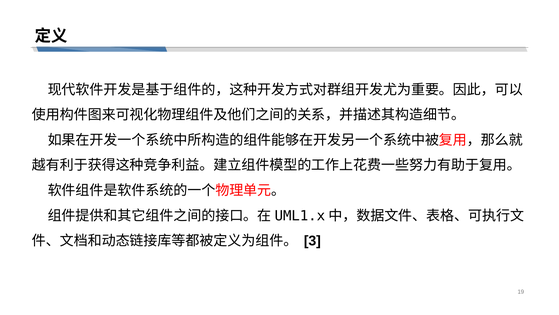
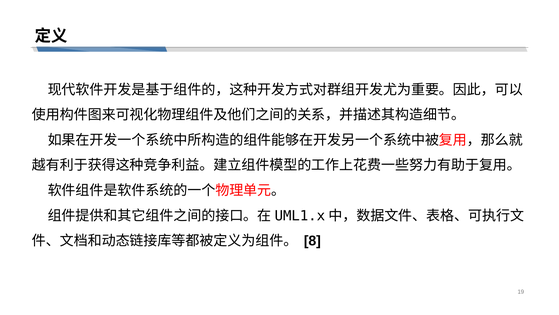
3: 3 -> 8
